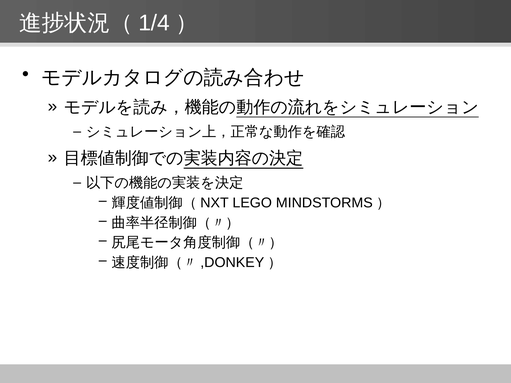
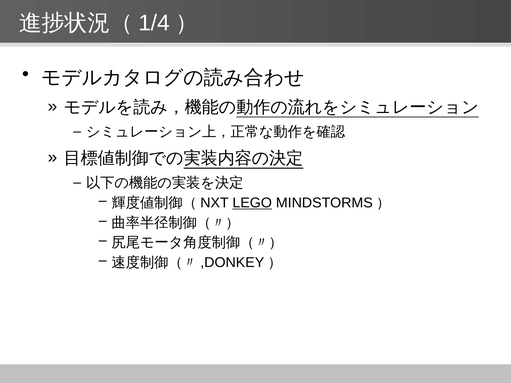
LEGO underline: none -> present
